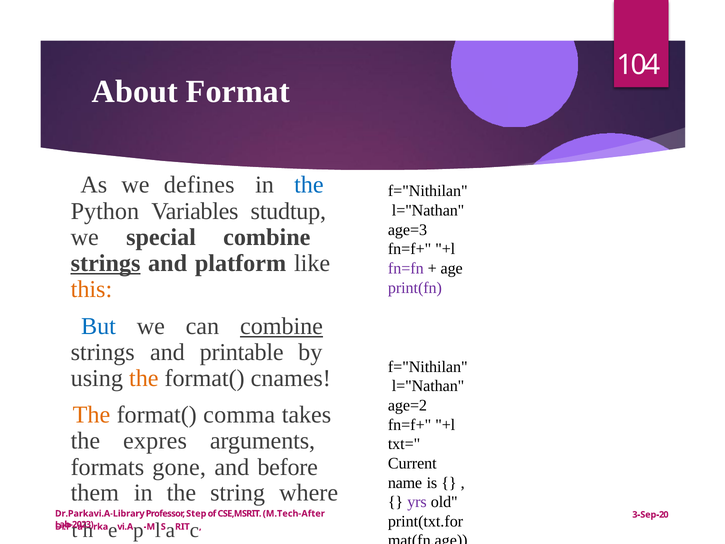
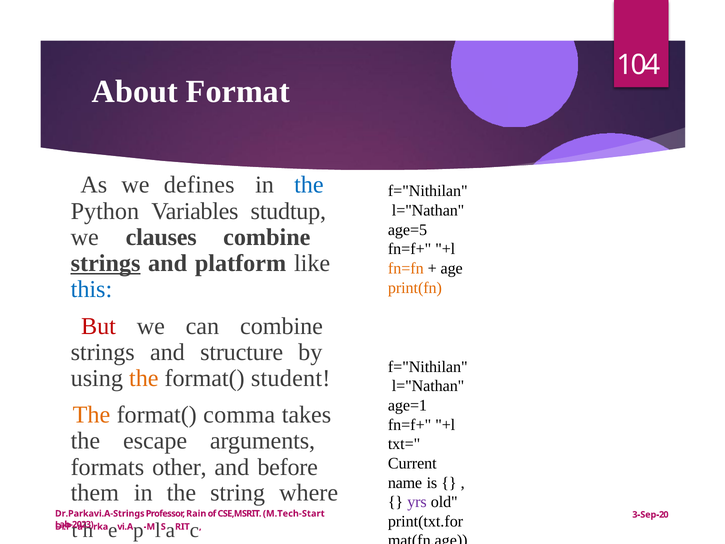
age=3: age=3 -> age=5
special: special -> clauses
fn=fn colour: purple -> orange
this colour: orange -> blue
print(fn colour: purple -> orange
But colour: blue -> red
combine at (282, 326) underline: present -> none
printable: printable -> structure
cnames: cnames -> student
age=2: age=2 -> age=1
expres: expres -> escape
gone: gone -> other
Dr.Parkavi.A-Library: Dr.Parkavi.A-Library -> Dr.Parkavi.A-Strings
Step: Step -> Rain
M.Tech-After: M.Tech-After -> M.Tech-Start
